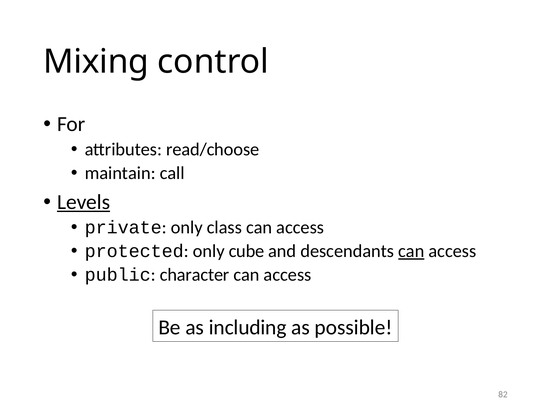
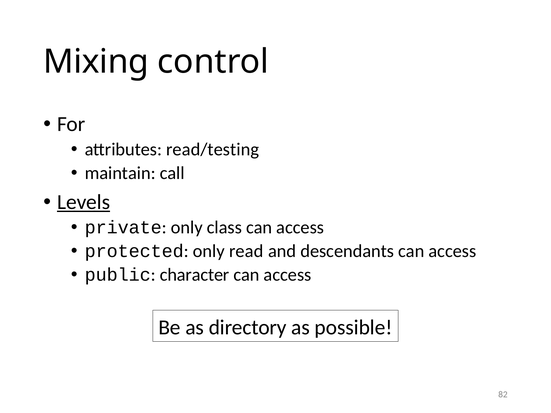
read/choose: read/choose -> read/testing
cube: cube -> read
can at (411, 251) underline: present -> none
including: including -> directory
